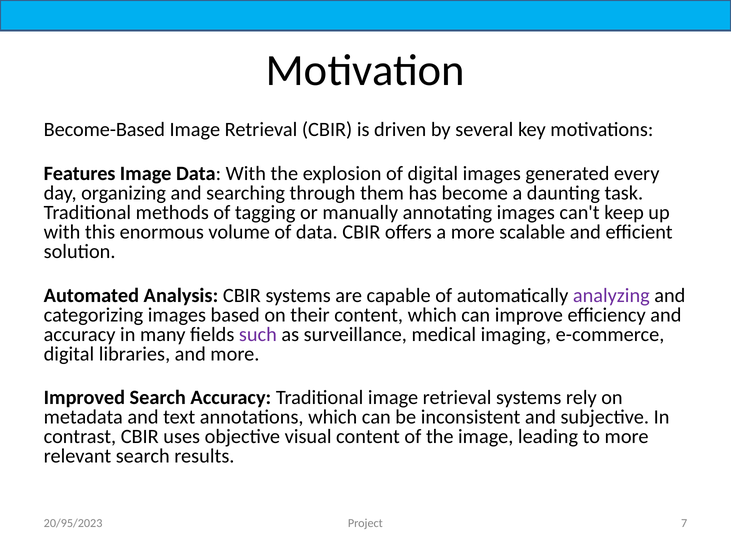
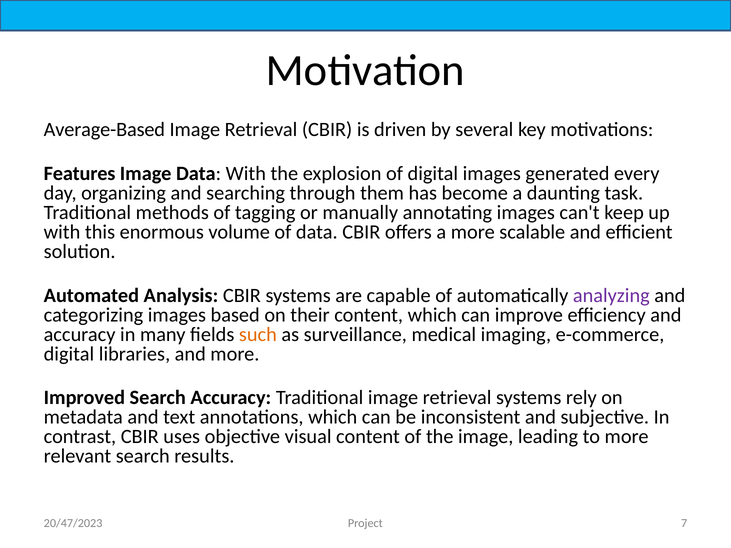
Become-Based: Become-Based -> Average-Based
such colour: purple -> orange
20/95/2023: 20/95/2023 -> 20/47/2023
